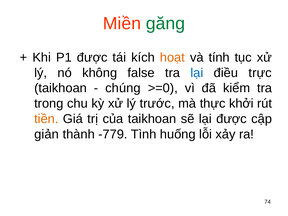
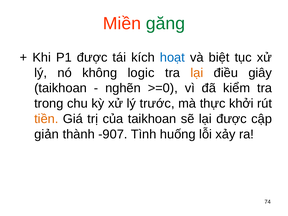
hoạt colour: orange -> blue
tính: tính -> biệt
false: false -> logic
lại at (197, 73) colour: blue -> orange
trực: trực -> giây
chúng: chúng -> nghẽn
-779: -779 -> -907
